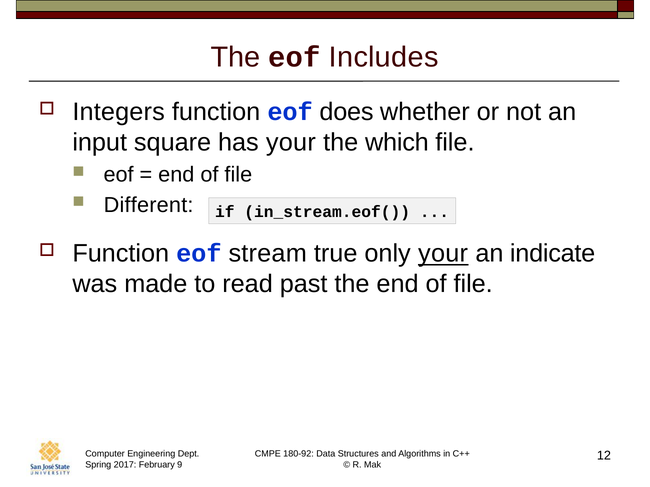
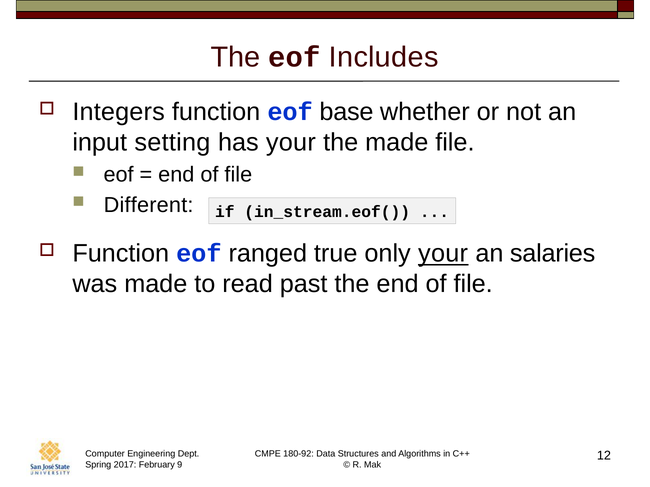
does: does -> base
square: square -> setting
the which: which -> made
stream: stream -> ranged
indicate: indicate -> salaries
